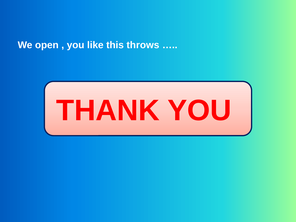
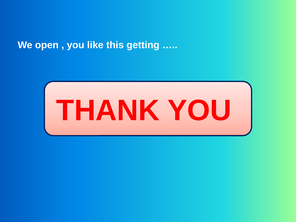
throws: throws -> getting
